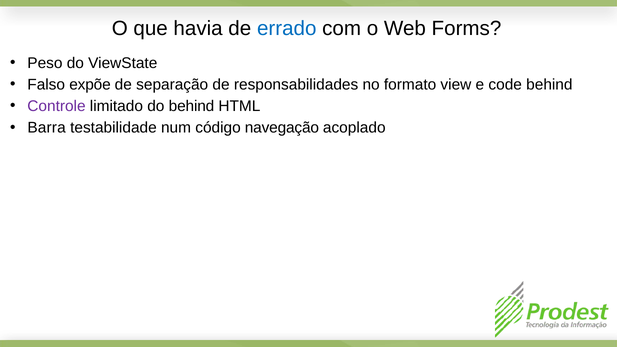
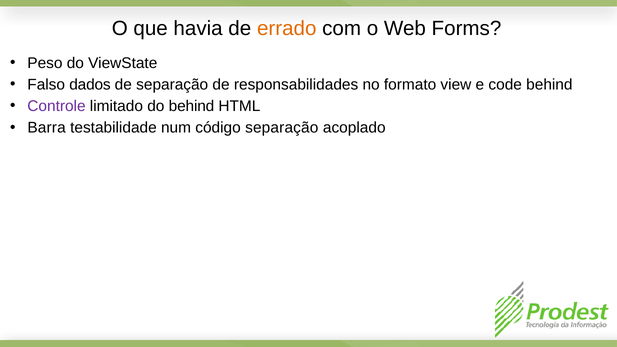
errado colour: blue -> orange
expõe: expõe -> dados
código navegação: navegação -> separação
